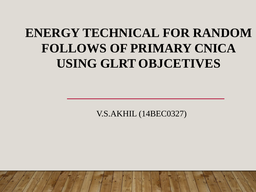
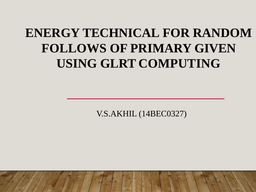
CNICA: CNICA -> GIVEN
OBJCETIVES: OBJCETIVES -> COMPUTING
